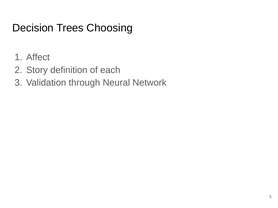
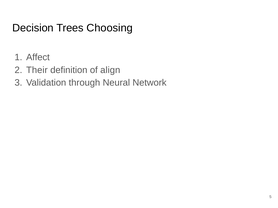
Story: Story -> Their
each: each -> align
